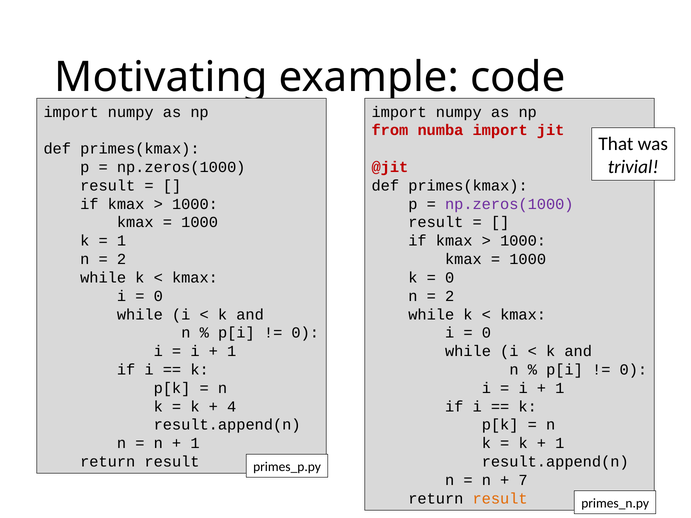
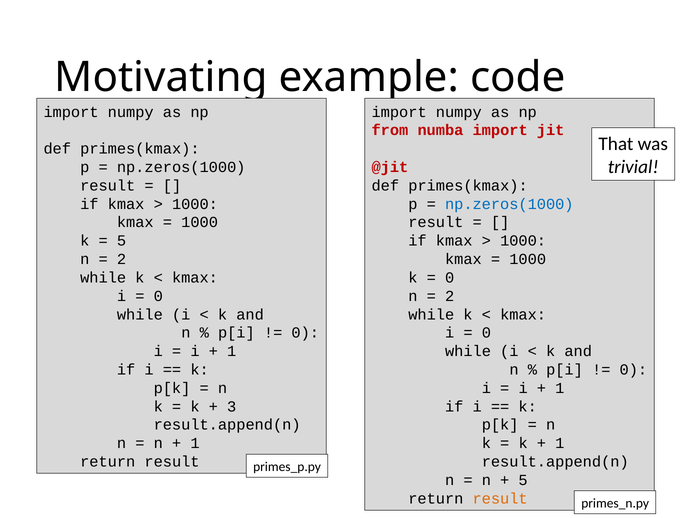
np.zeros(1000 at (509, 204) colour: purple -> blue
1 at (122, 241): 1 -> 5
4: 4 -> 3
7 at (523, 480): 7 -> 5
